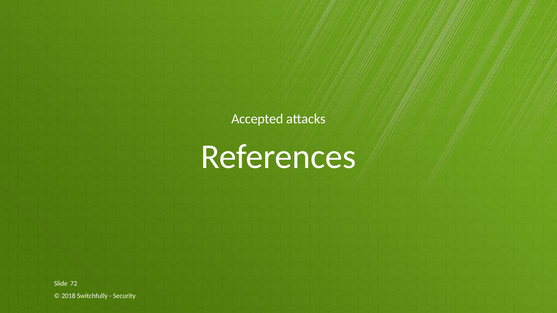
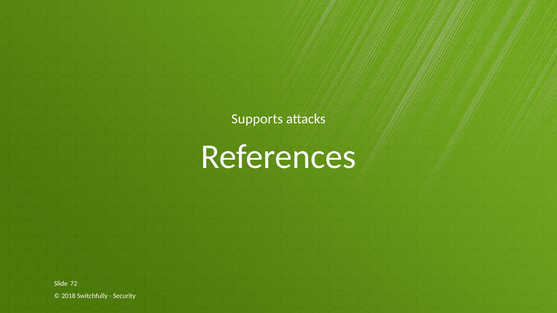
Accepted: Accepted -> Supports
